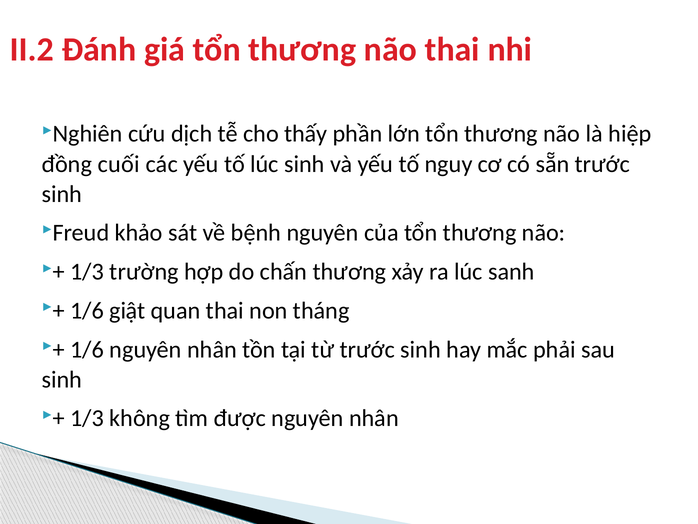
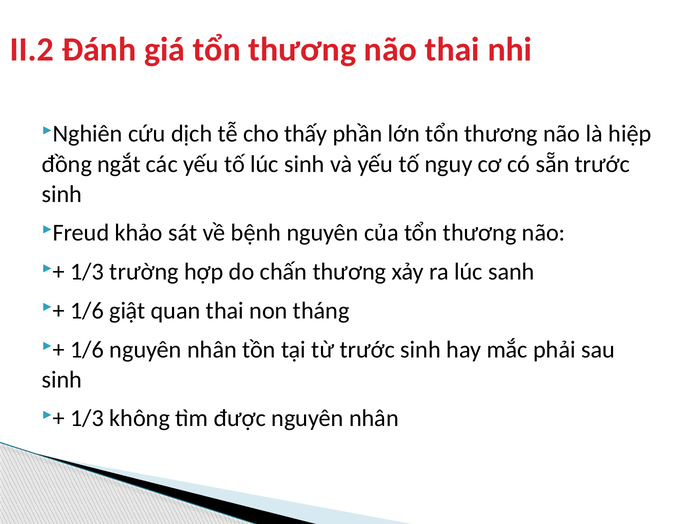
cuối: cuối -> ngắt
